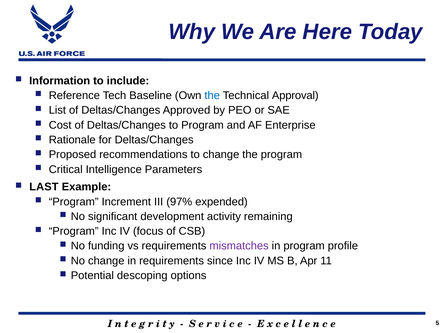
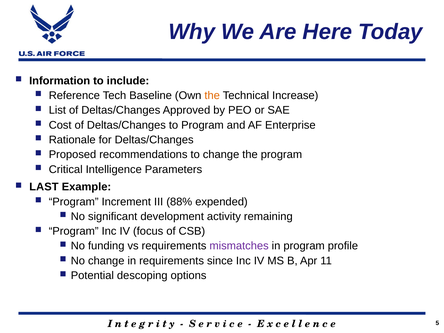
the at (212, 96) colour: blue -> orange
Approval: Approval -> Increase
97%: 97% -> 88%
